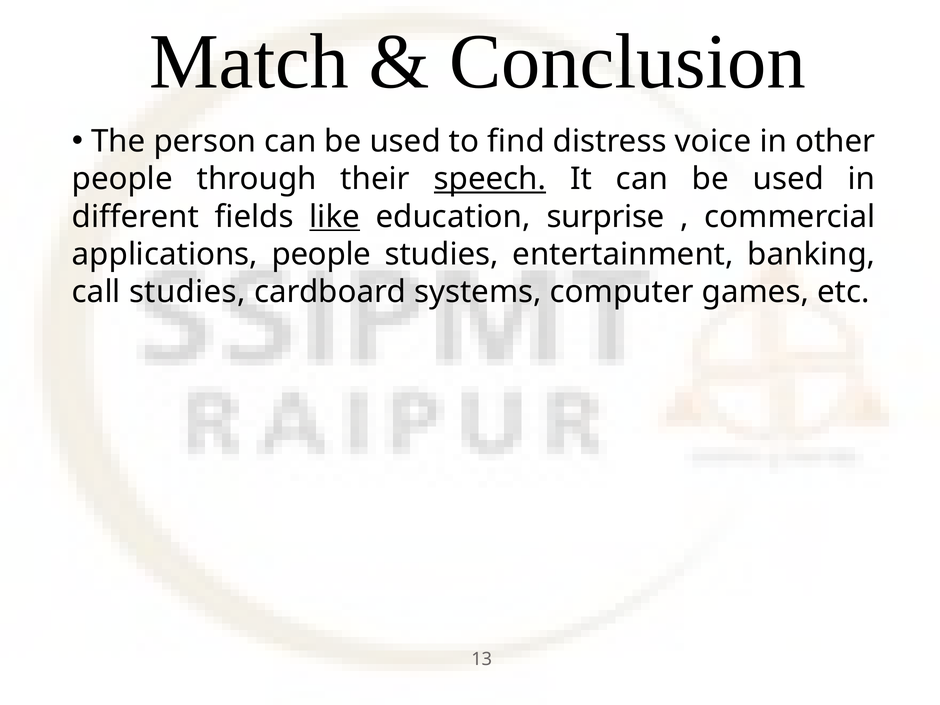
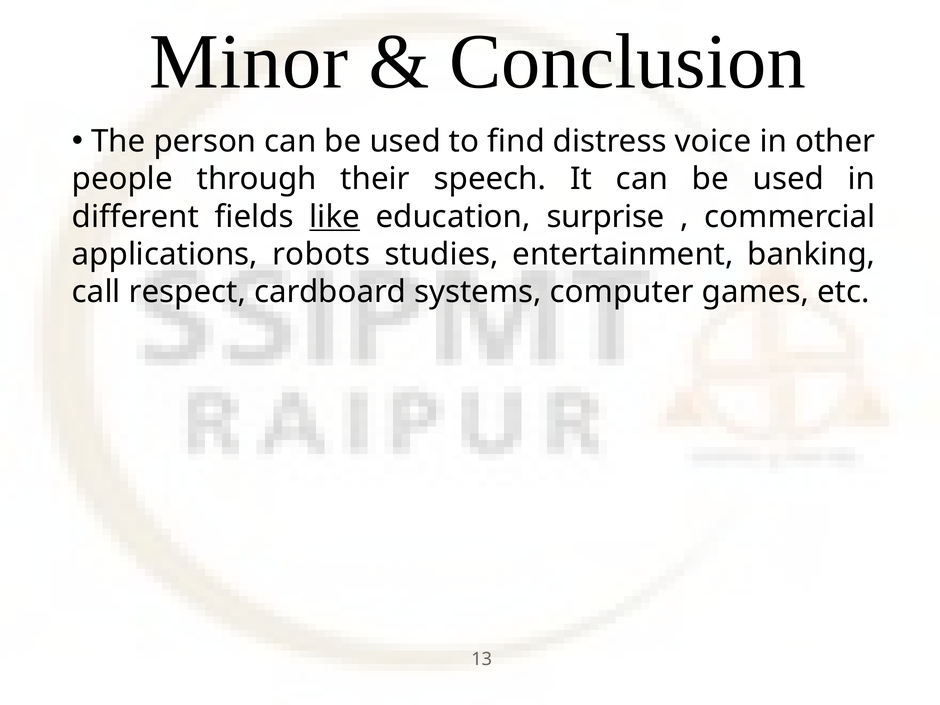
Match: Match -> Minor
speech underline: present -> none
applications people: people -> robots
call studies: studies -> respect
